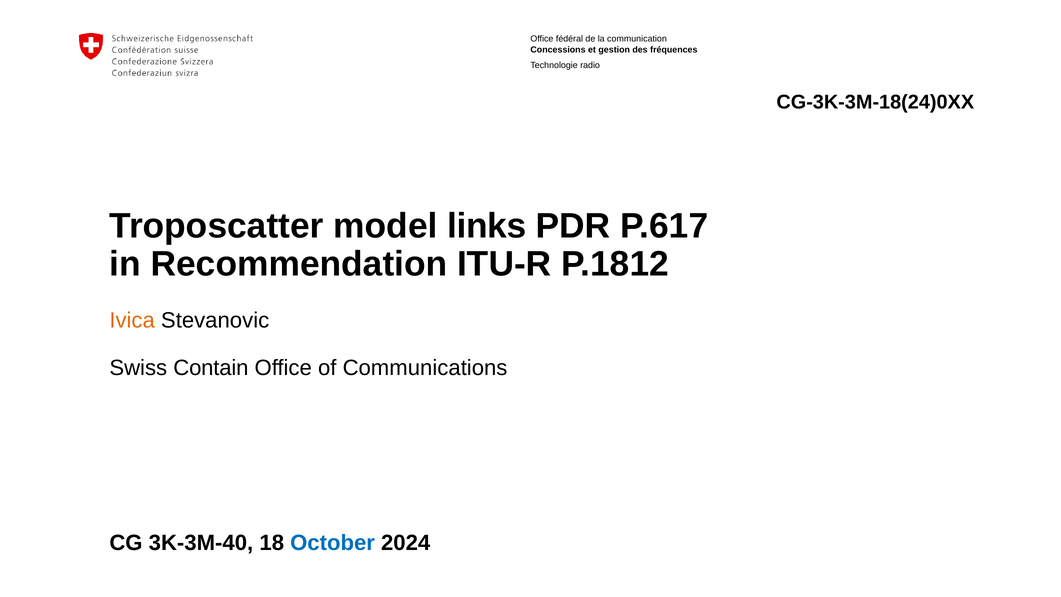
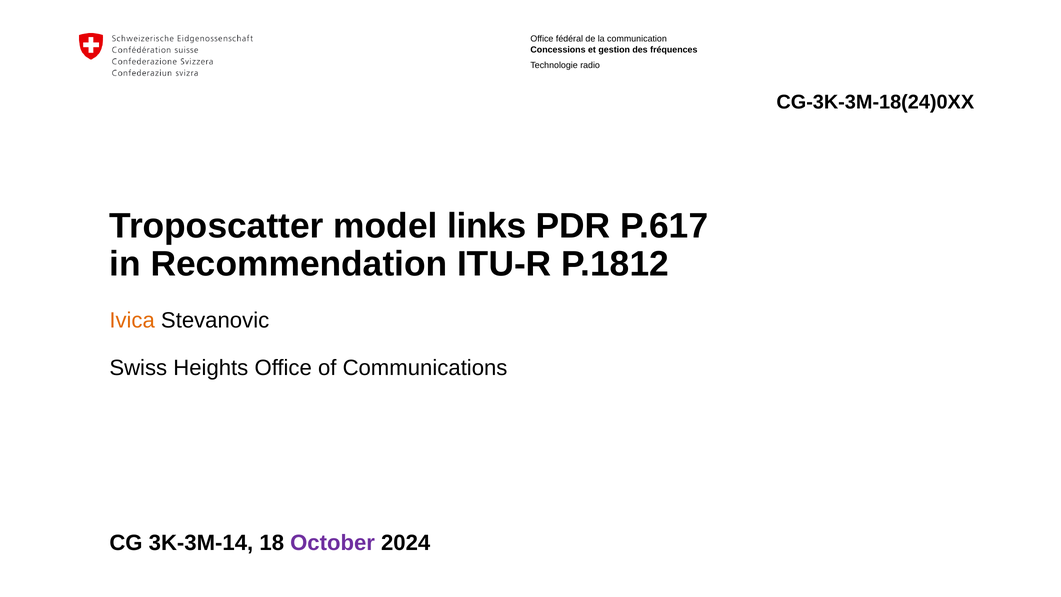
Contain: Contain -> Heights
3K-3M-40: 3K-3M-40 -> 3K-3M-14
October colour: blue -> purple
